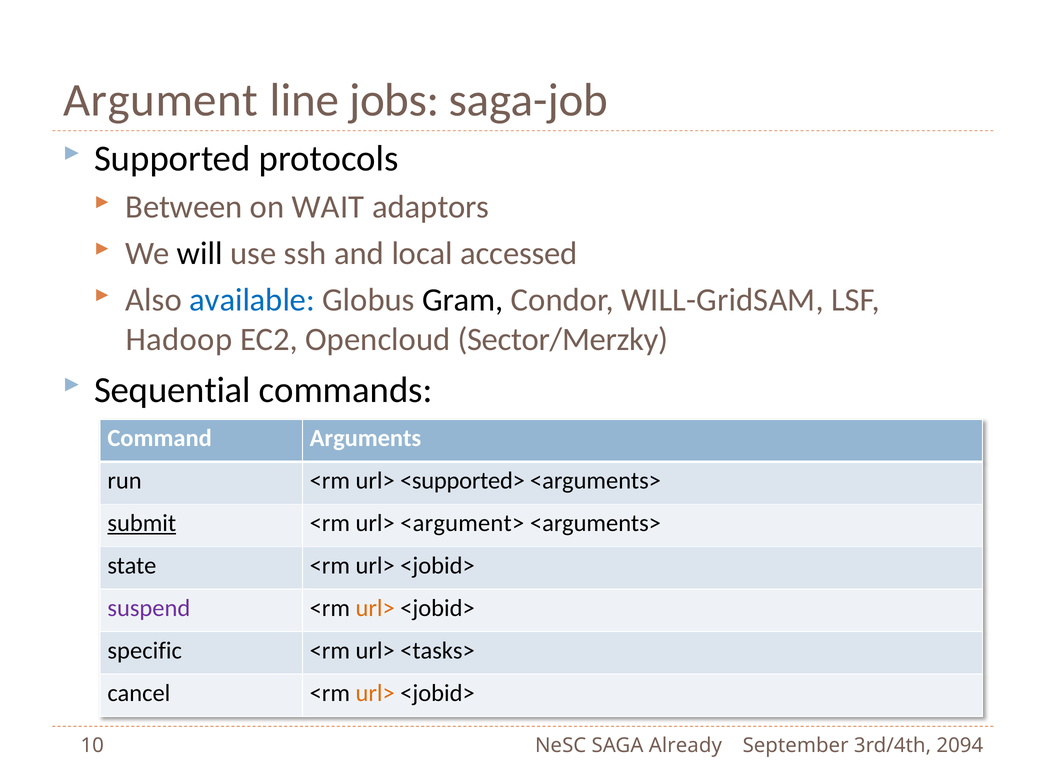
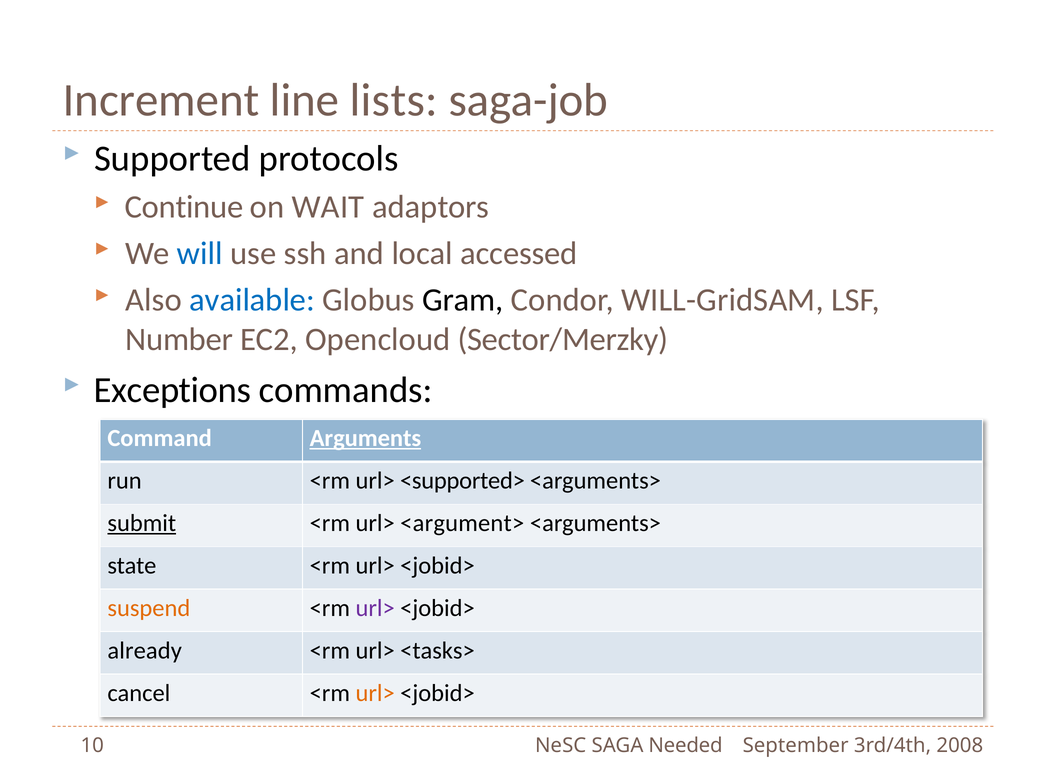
Argument: Argument -> Increment
jobs: jobs -> lists
Between: Between -> Continue
will colour: black -> blue
Hadoop: Hadoop -> Number
Sequential: Sequential -> Exceptions
Arguments underline: none -> present
suspend colour: purple -> orange
url> at (375, 608) colour: orange -> purple
specific: specific -> already
Already: Already -> Needed
2094: 2094 -> 2008
